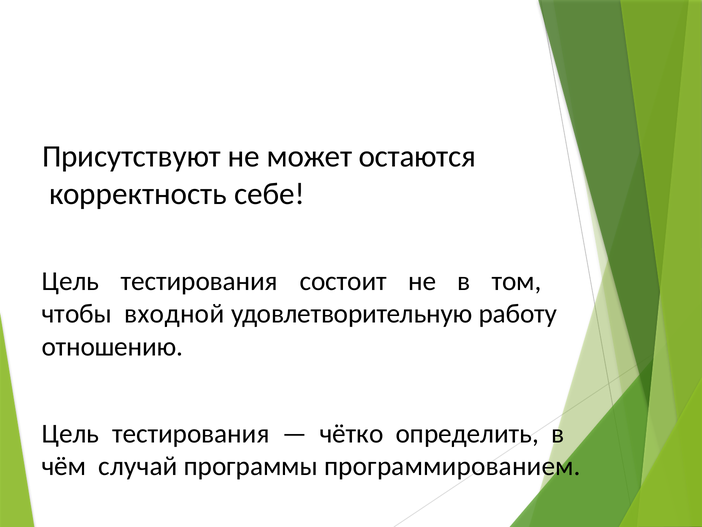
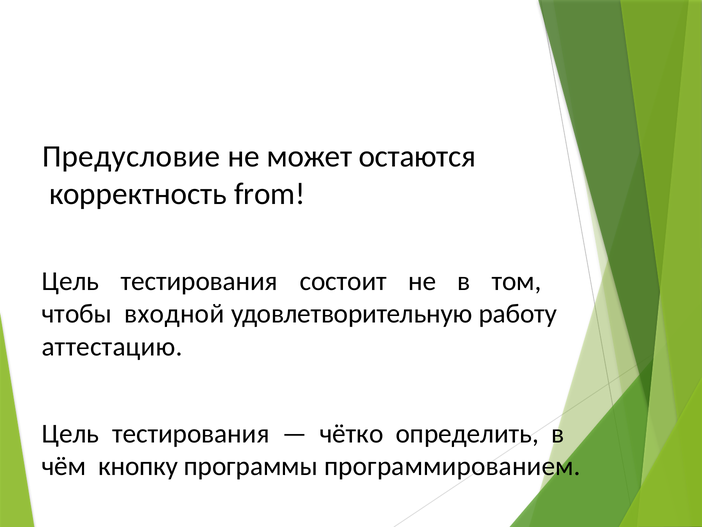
Присутствуют: Присутствуют -> Предусловие
себе: себе -> from
отношению: отношению -> аттестацию
случай: случай -> кнопку
